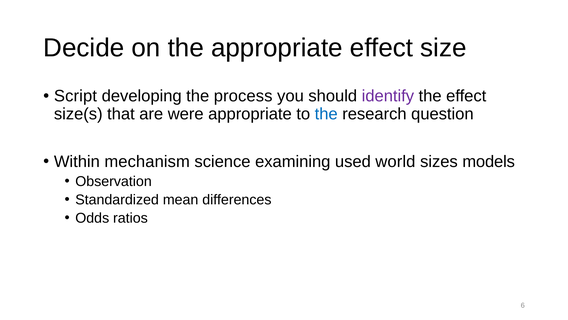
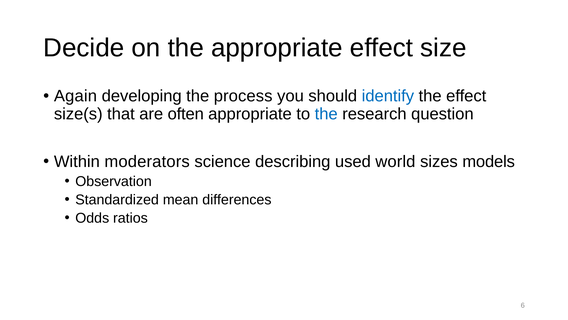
Script: Script -> Again
identify colour: purple -> blue
were: were -> often
mechanism: mechanism -> moderators
examining: examining -> describing
